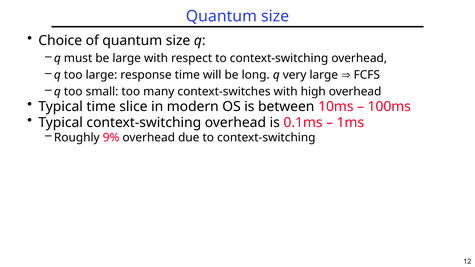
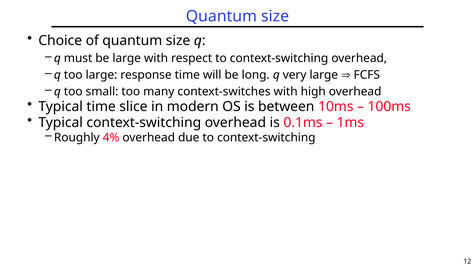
9%: 9% -> 4%
